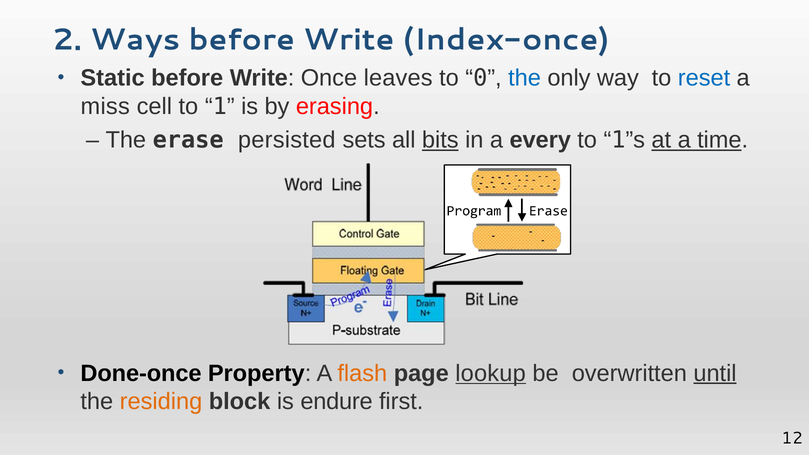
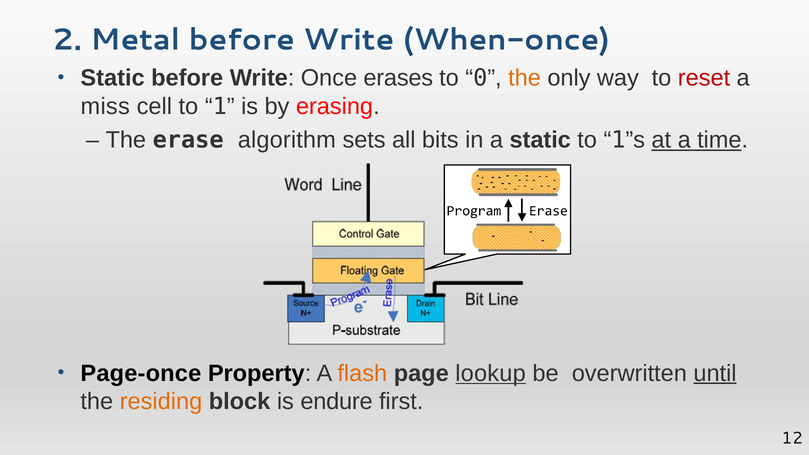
Ways: Ways -> Metal
Index-once: Index-once -> When-once
leaves: leaves -> erases
the at (525, 78) colour: blue -> orange
reset colour: blue -> red
persisted: persisted -> algorithm
bits underline: present -> none
a every: every -> static
Done-once: Done-once -> Page-once
